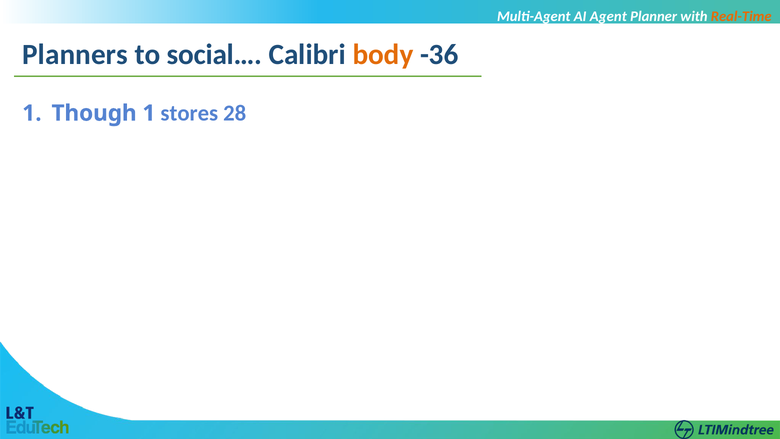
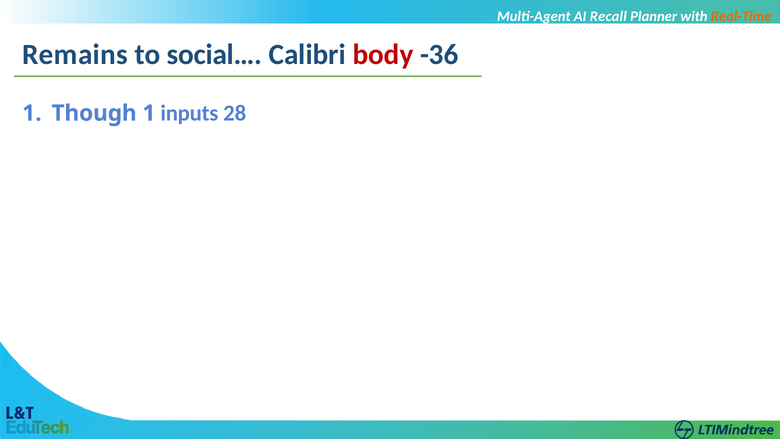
Agent: Agent -> Recall
Planners: Planners -> Remains
body colour: orange -> red
stores: stores -> inputs
